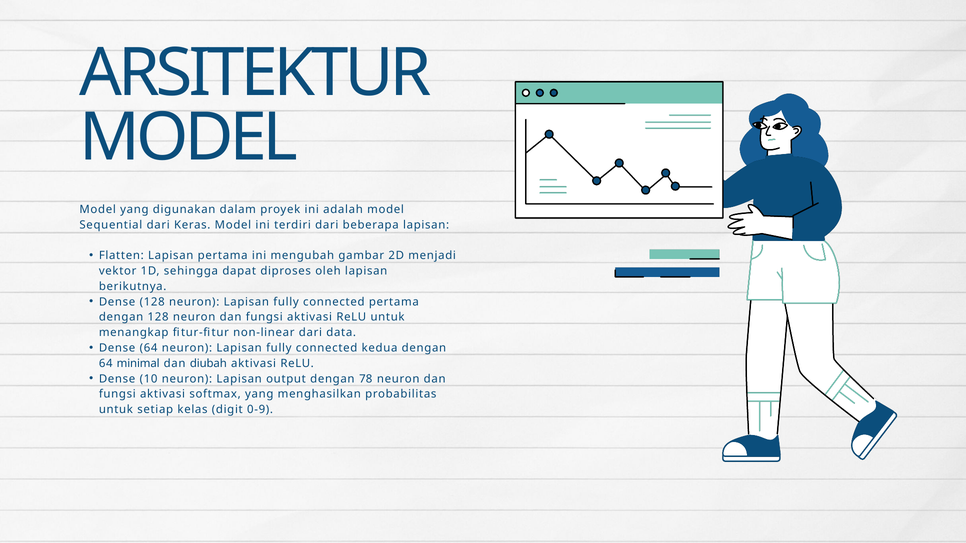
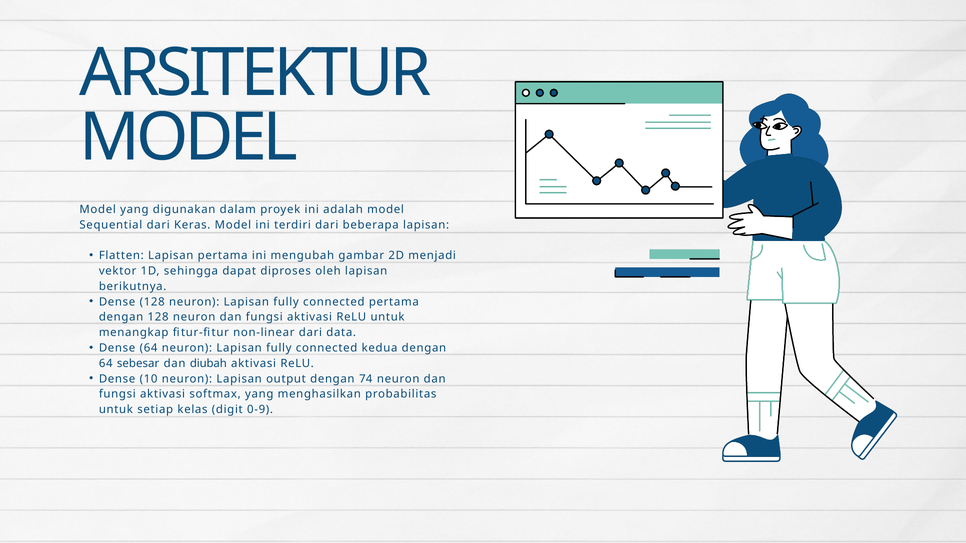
minimal: minimal -> sebesar
78: 78 -> 74
